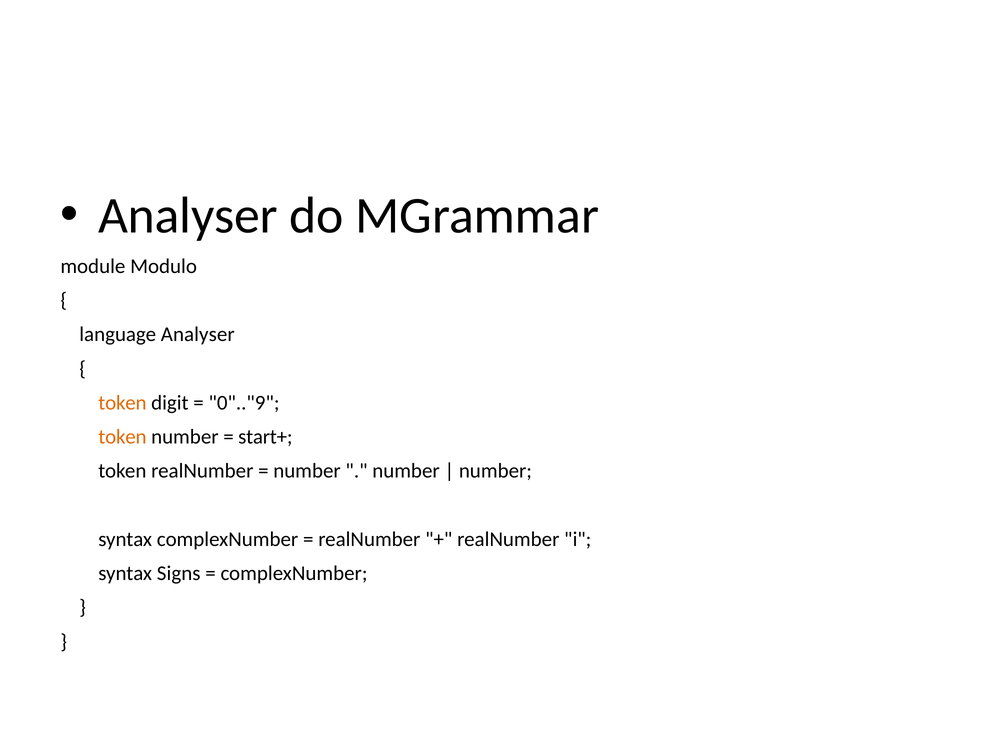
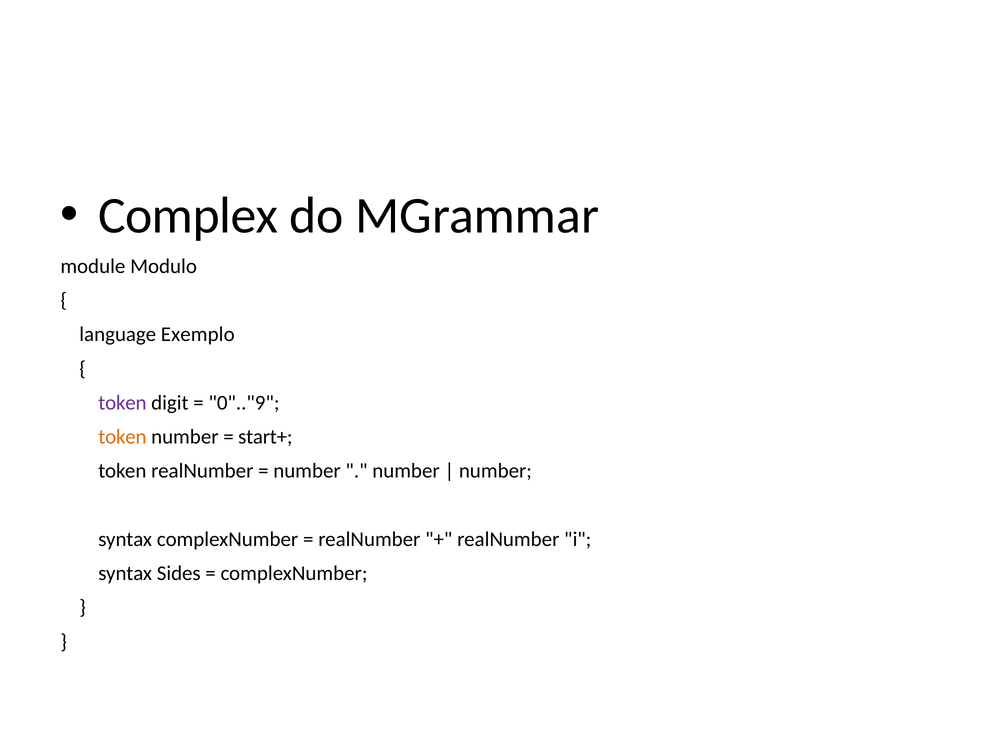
Analyser at (188, 216): Analyser -> Complex
language Analyser: Analyser -> Exemplo
token at (122, 403) colour: orange -> purple
Signs: Signs -> Sides
